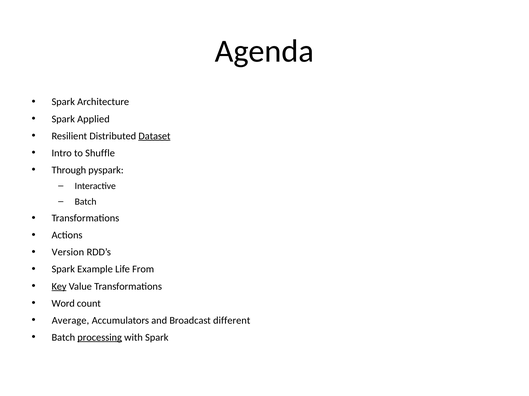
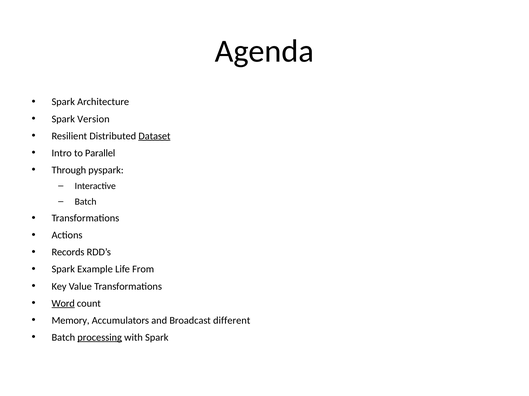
Applied: Applied -> Version
Shuffle: Shuffle -> Parallel
Version: Version -> Records
Key underline: present -> none
Word underline: none -> present
Average: Average -> Memory
